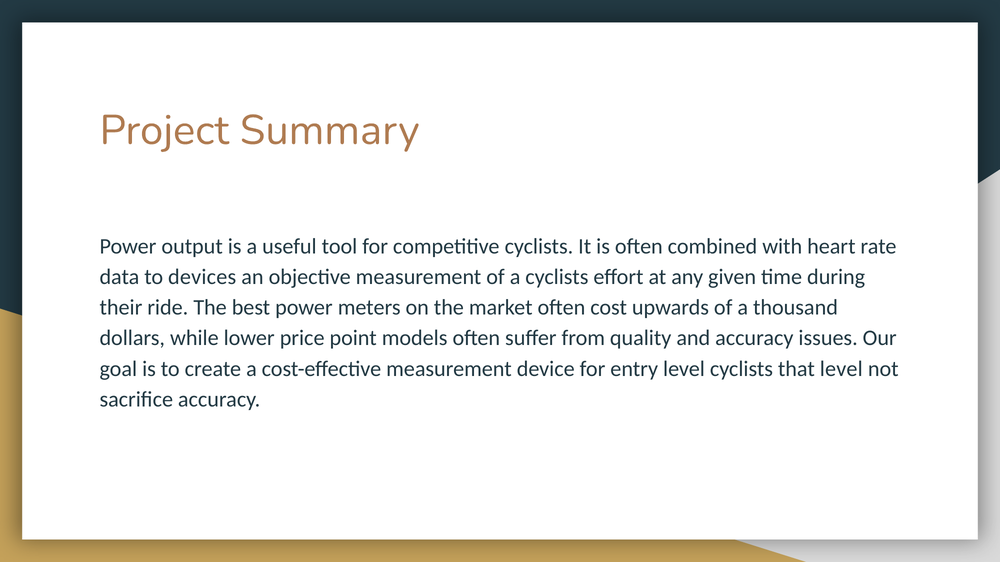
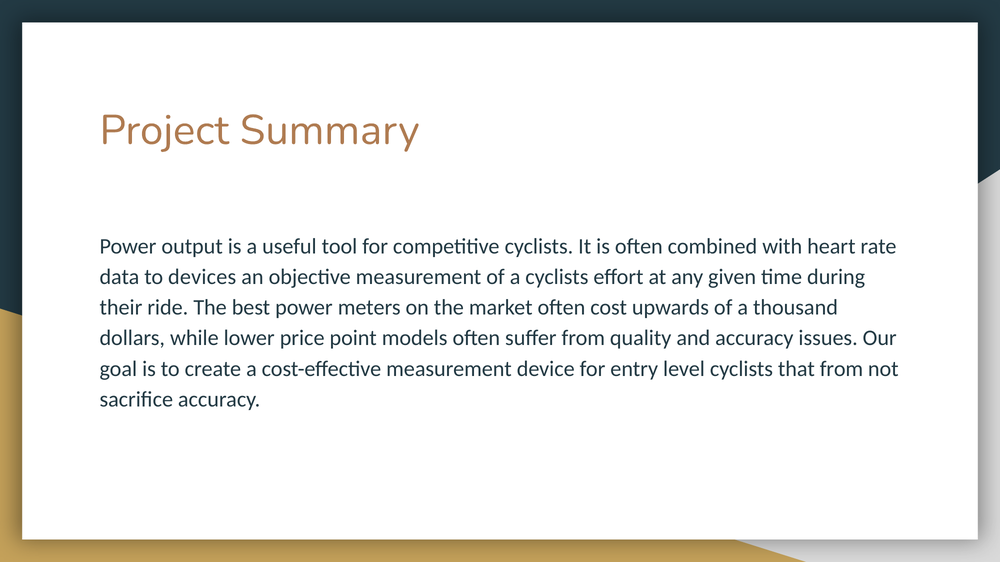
that level: level -> from
